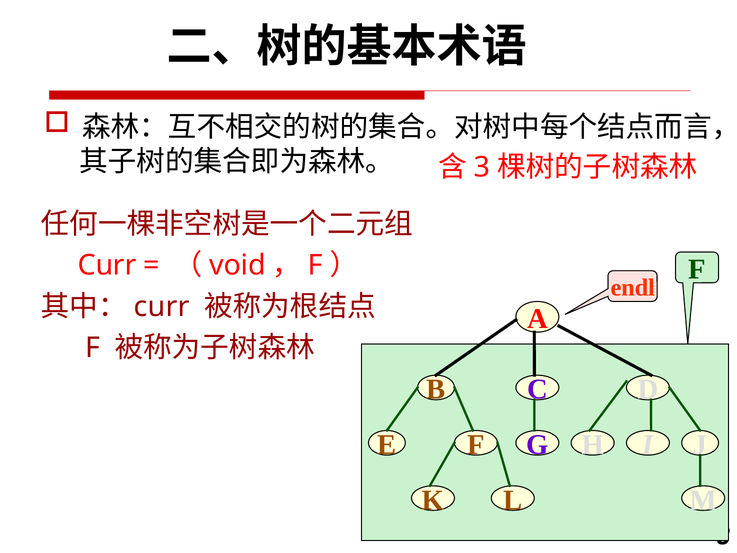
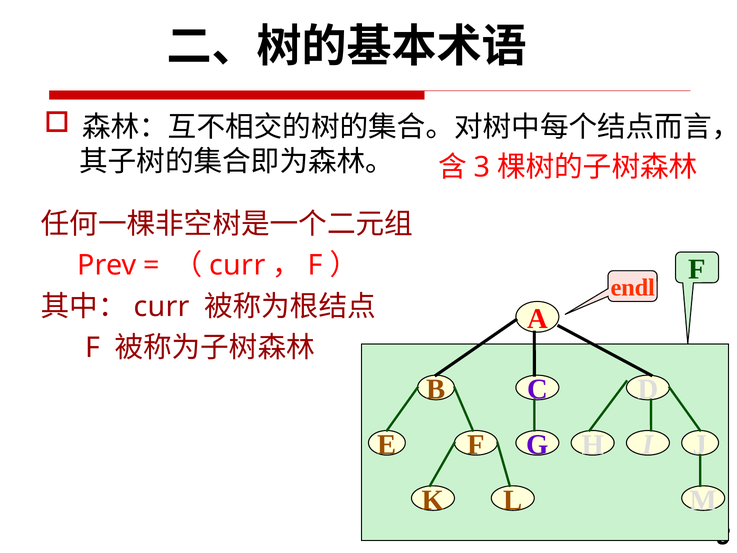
Curr at (107, 265): Curr -> Prev
void at (238, 265): void -> curr
